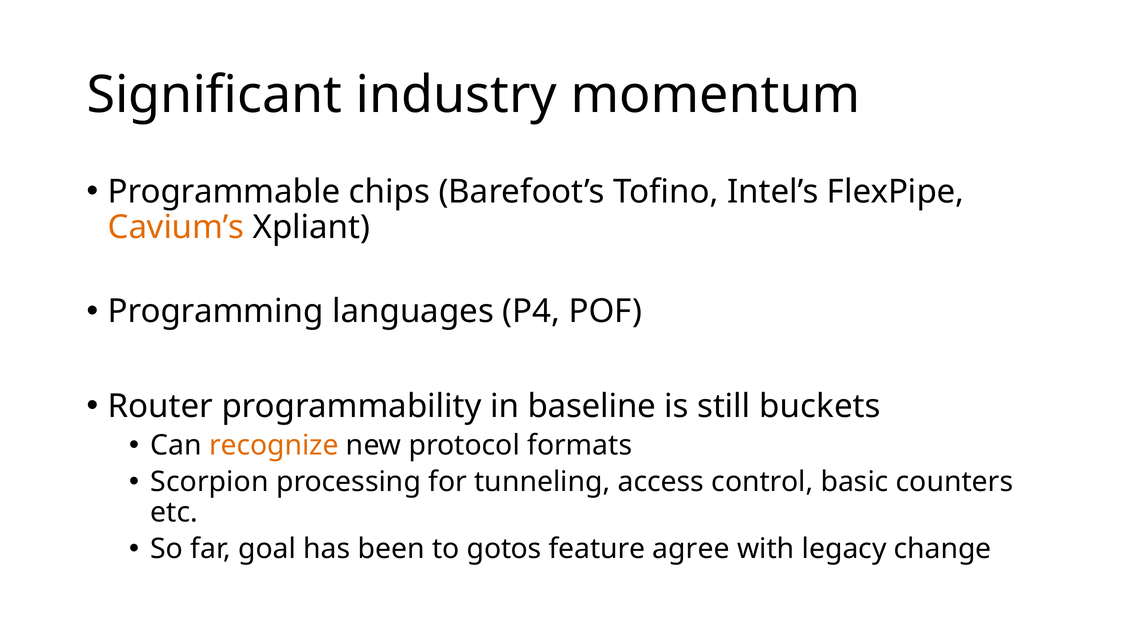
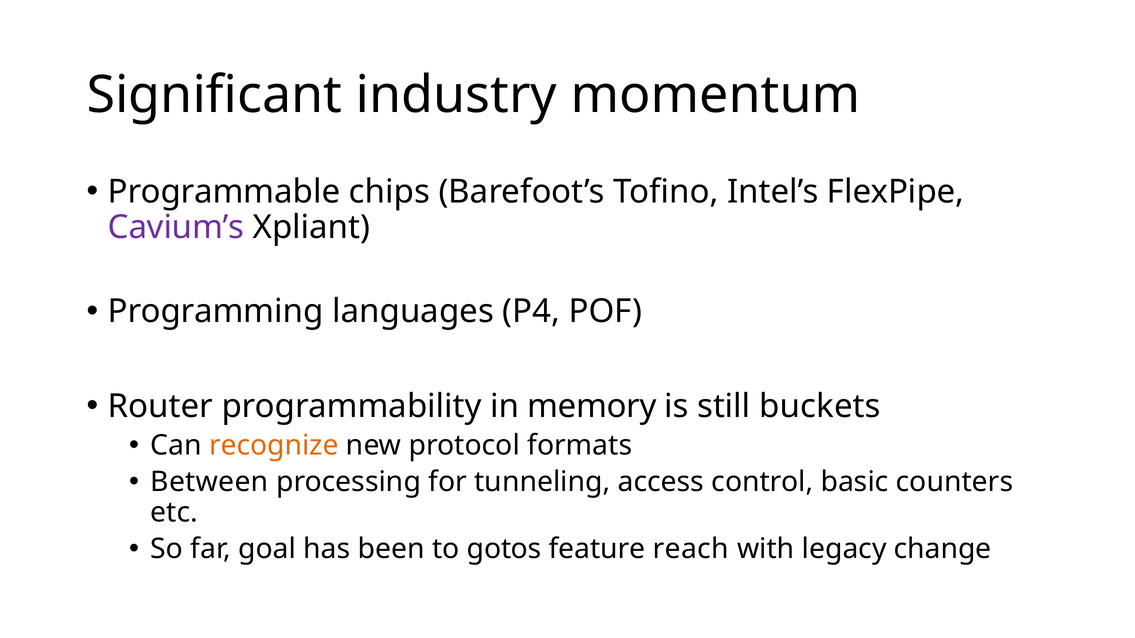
Cavium’s colour: orange -> purple
baseline: baseline -> memory
Scorpion: Scorpion -> Between
agree: agree -> reach
